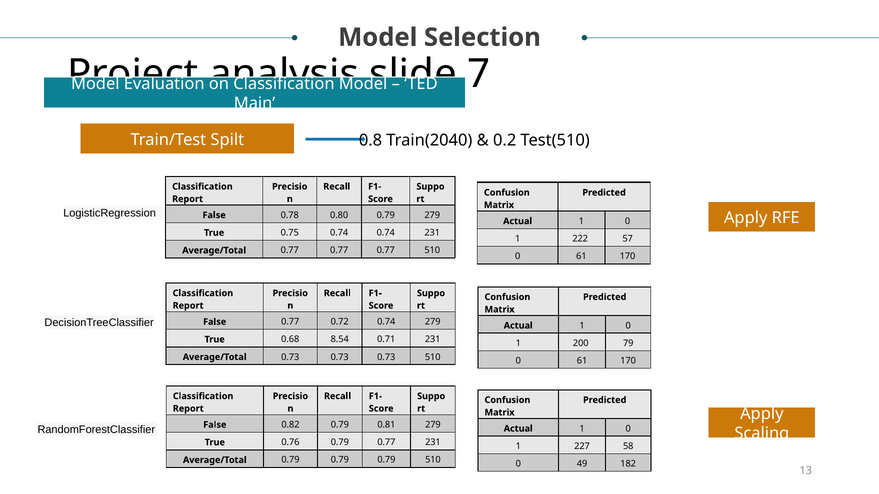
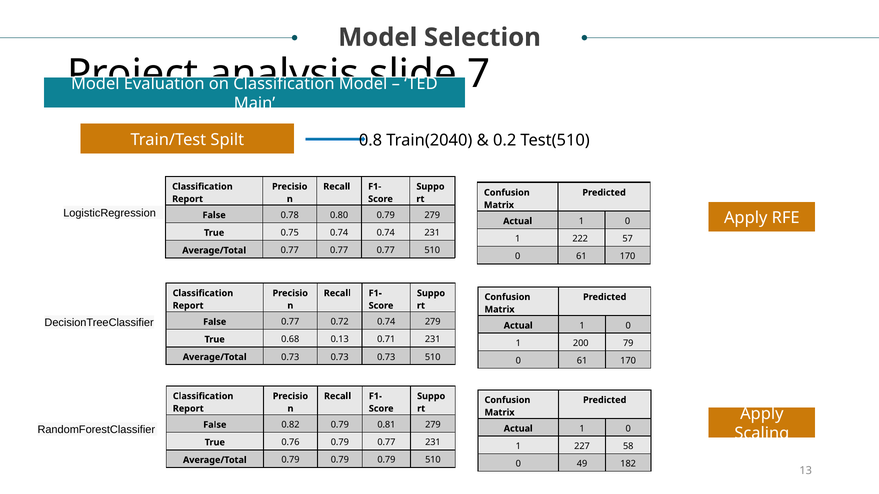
8.54: 8.54 -> 0.13
